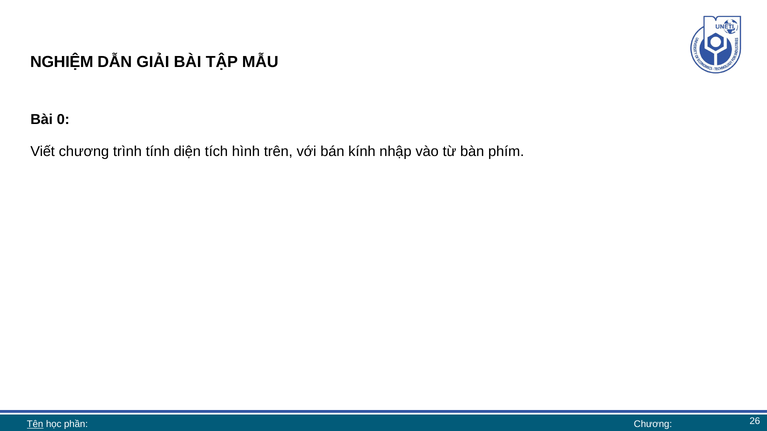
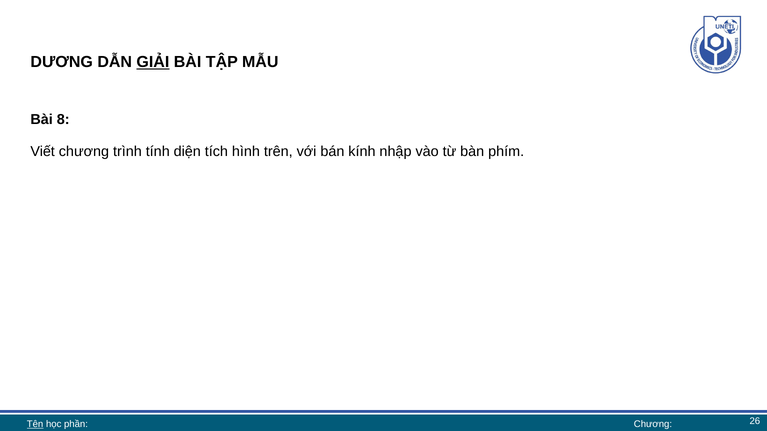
NGHIỆM: NGHIỆM -> DƯƠNG
GIẢI underline: none -> present
0: 0 -> 8
